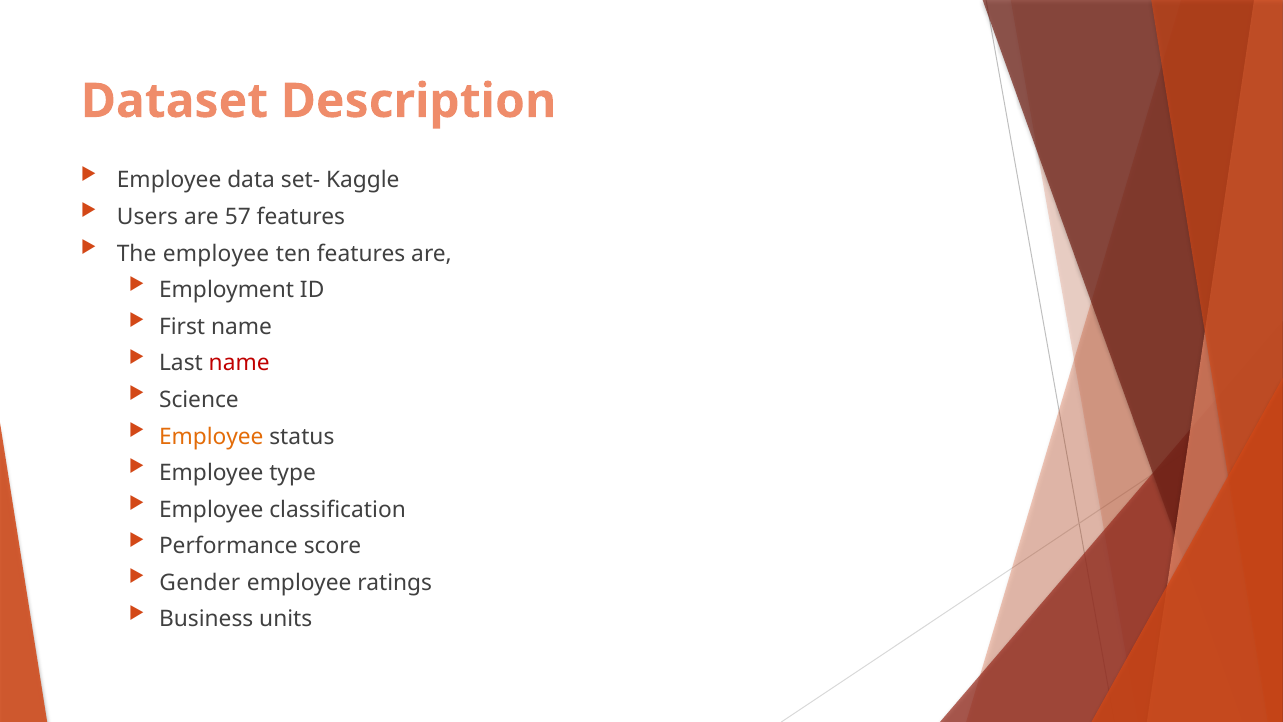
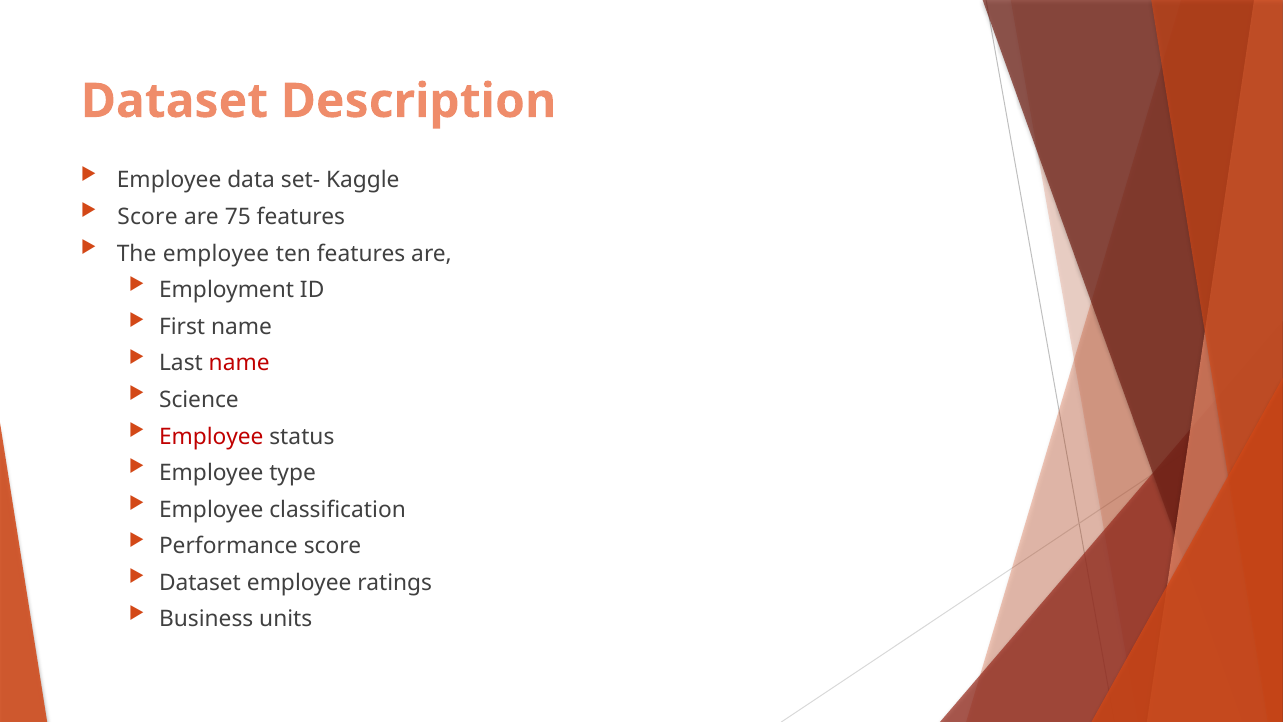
Users at (148, 217): Users -> Score
57: 57 -> 75
Employee at (211, 436) colour: orange -> red
Gender at (200, 583): Gender -> Dataset
